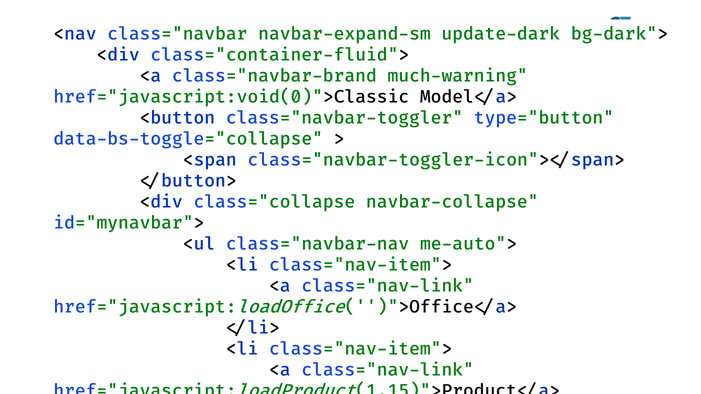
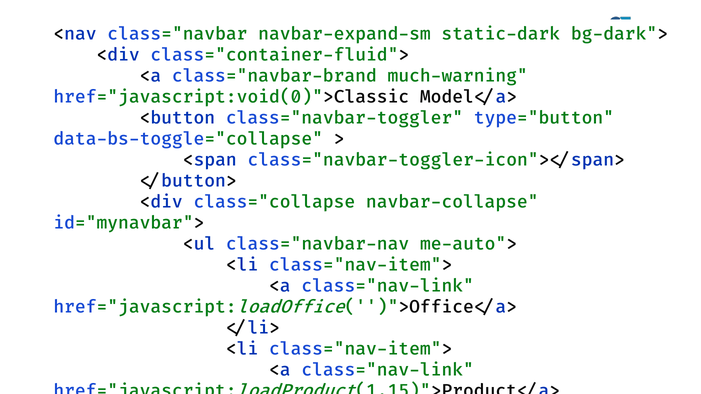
update-dark: update-dark -> static-dark
